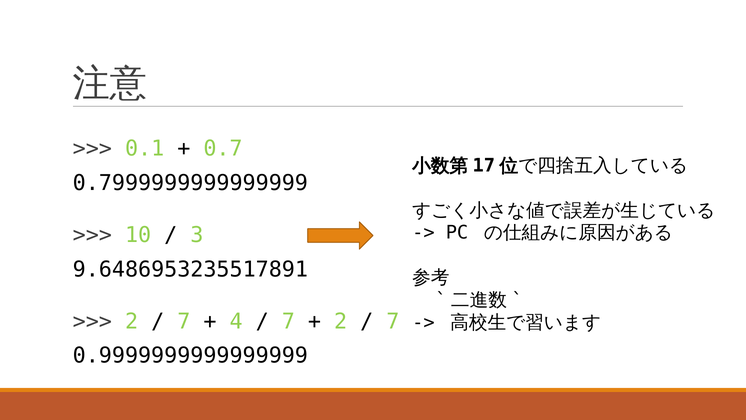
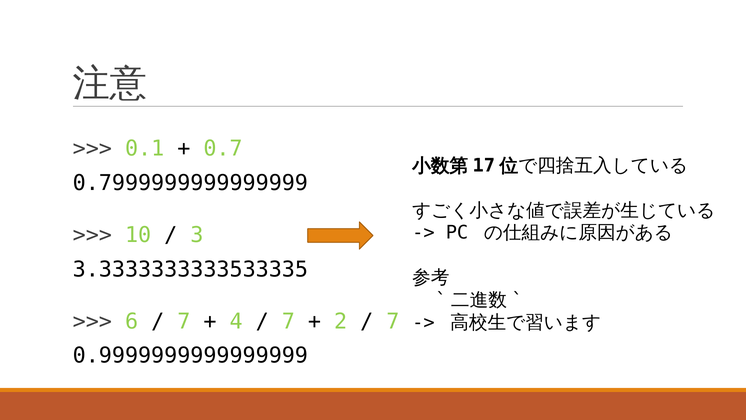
9.6486953235517891: 9.6486953235517891 -> 3.3333333333533335
2 at (132, 321): 2 -> 6
